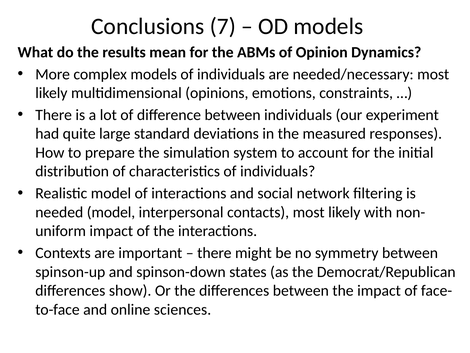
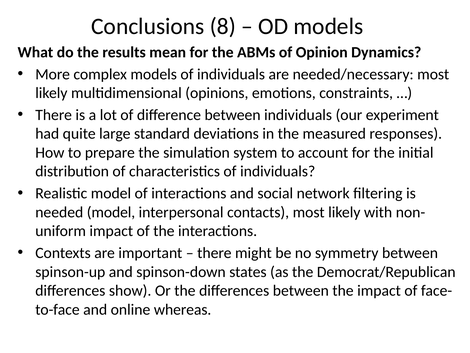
7: 7 -> 8
sciences: sciences -> whereas
